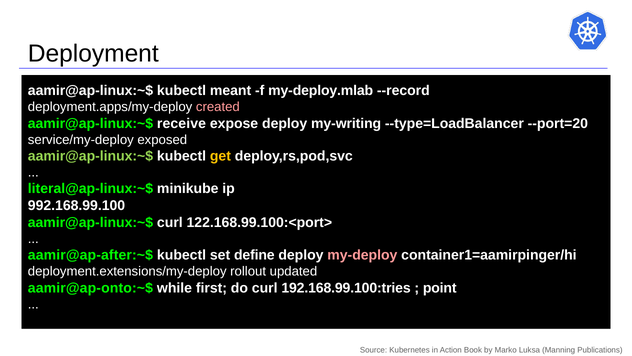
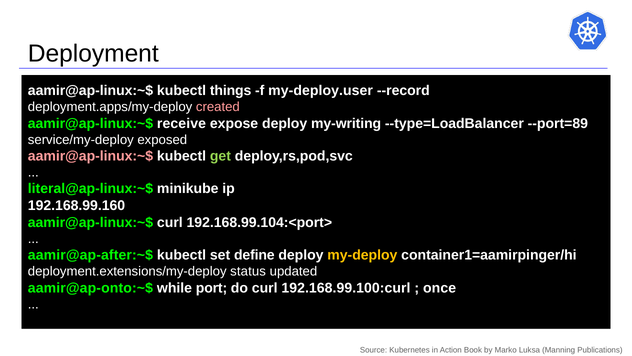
meant: meant -> things
my-deploy.mlab: my-deploy.mlab -> my-deploy.user
--port=20: --port=20 -> --port=89
aamir@ap-linux:~$ at (90, 156) colour: light green -> pink
get colour: yellow -> light green
992.168.99.100: 992.168.99.100 -> 192.168.99.160
122.168.99.100:<port>: 122.168.99.100:<port> -> 192.168.99.104:<port>
my-deploy colour: pink -> yellow
rollout: rollout -> status
first: first -> port
192.168.99.100:tries: 192.168.99.100:tries -> 192.168.99.100:curl
point: point -> once
